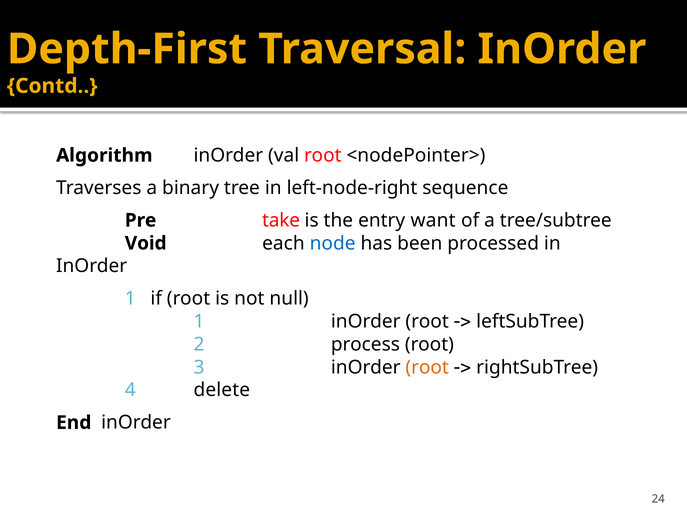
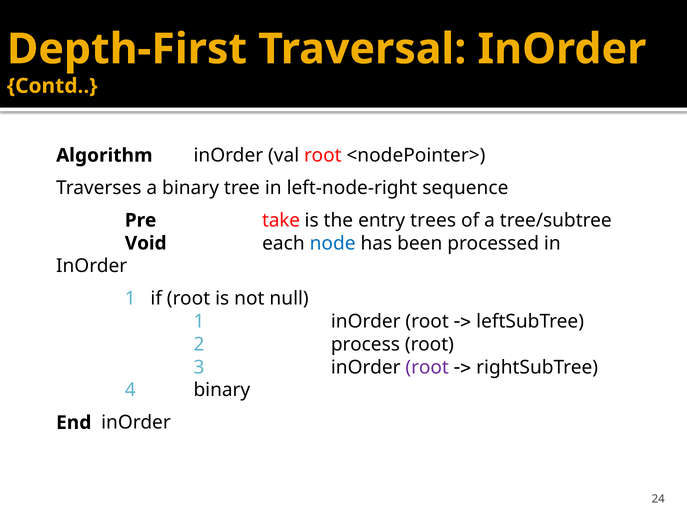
want: want -> trees
root at (427, 367) colour: orange -> purple
4 delete: delete -> binary
